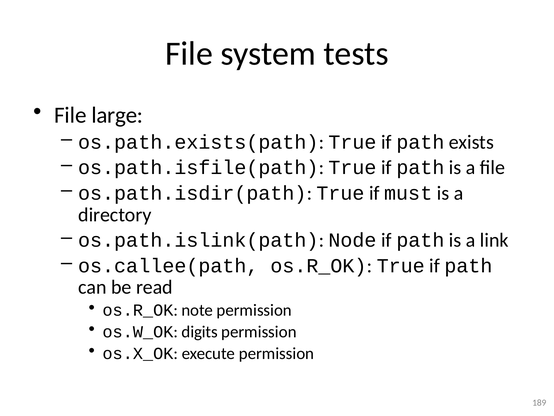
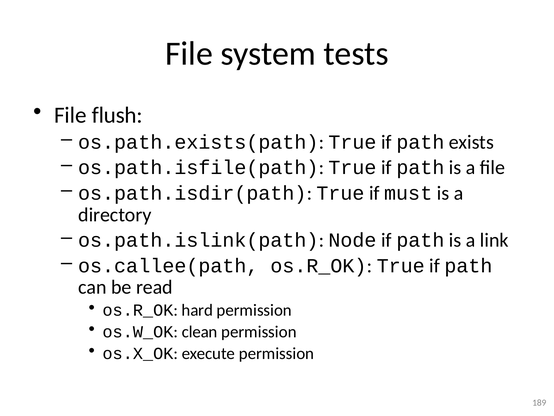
large: large -> flush
note: note -> hard
digits: digits -> clean
